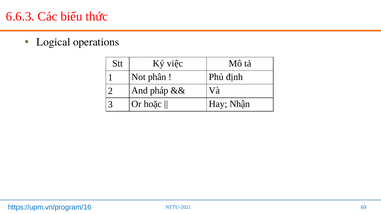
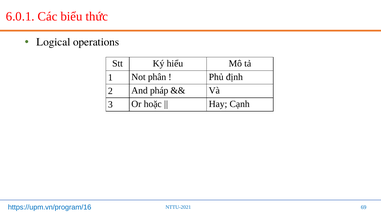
6.6.3: 6.6.3 -> 6.0.1
việc: việc -> hiểu
Nhận: Nhận -> Cạnh
